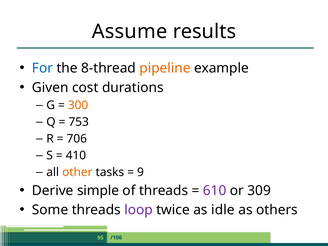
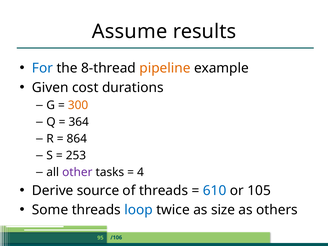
753: 753 -> 364
706: 706 -> 864
410: 410 -> 253
other colour: orange -> purple
9: 9 -> 4
simple: simple -> source
610 colour: purple -> blue
309: 309 -> 105
loop colour: purple -> blue
idle: idle -> size
